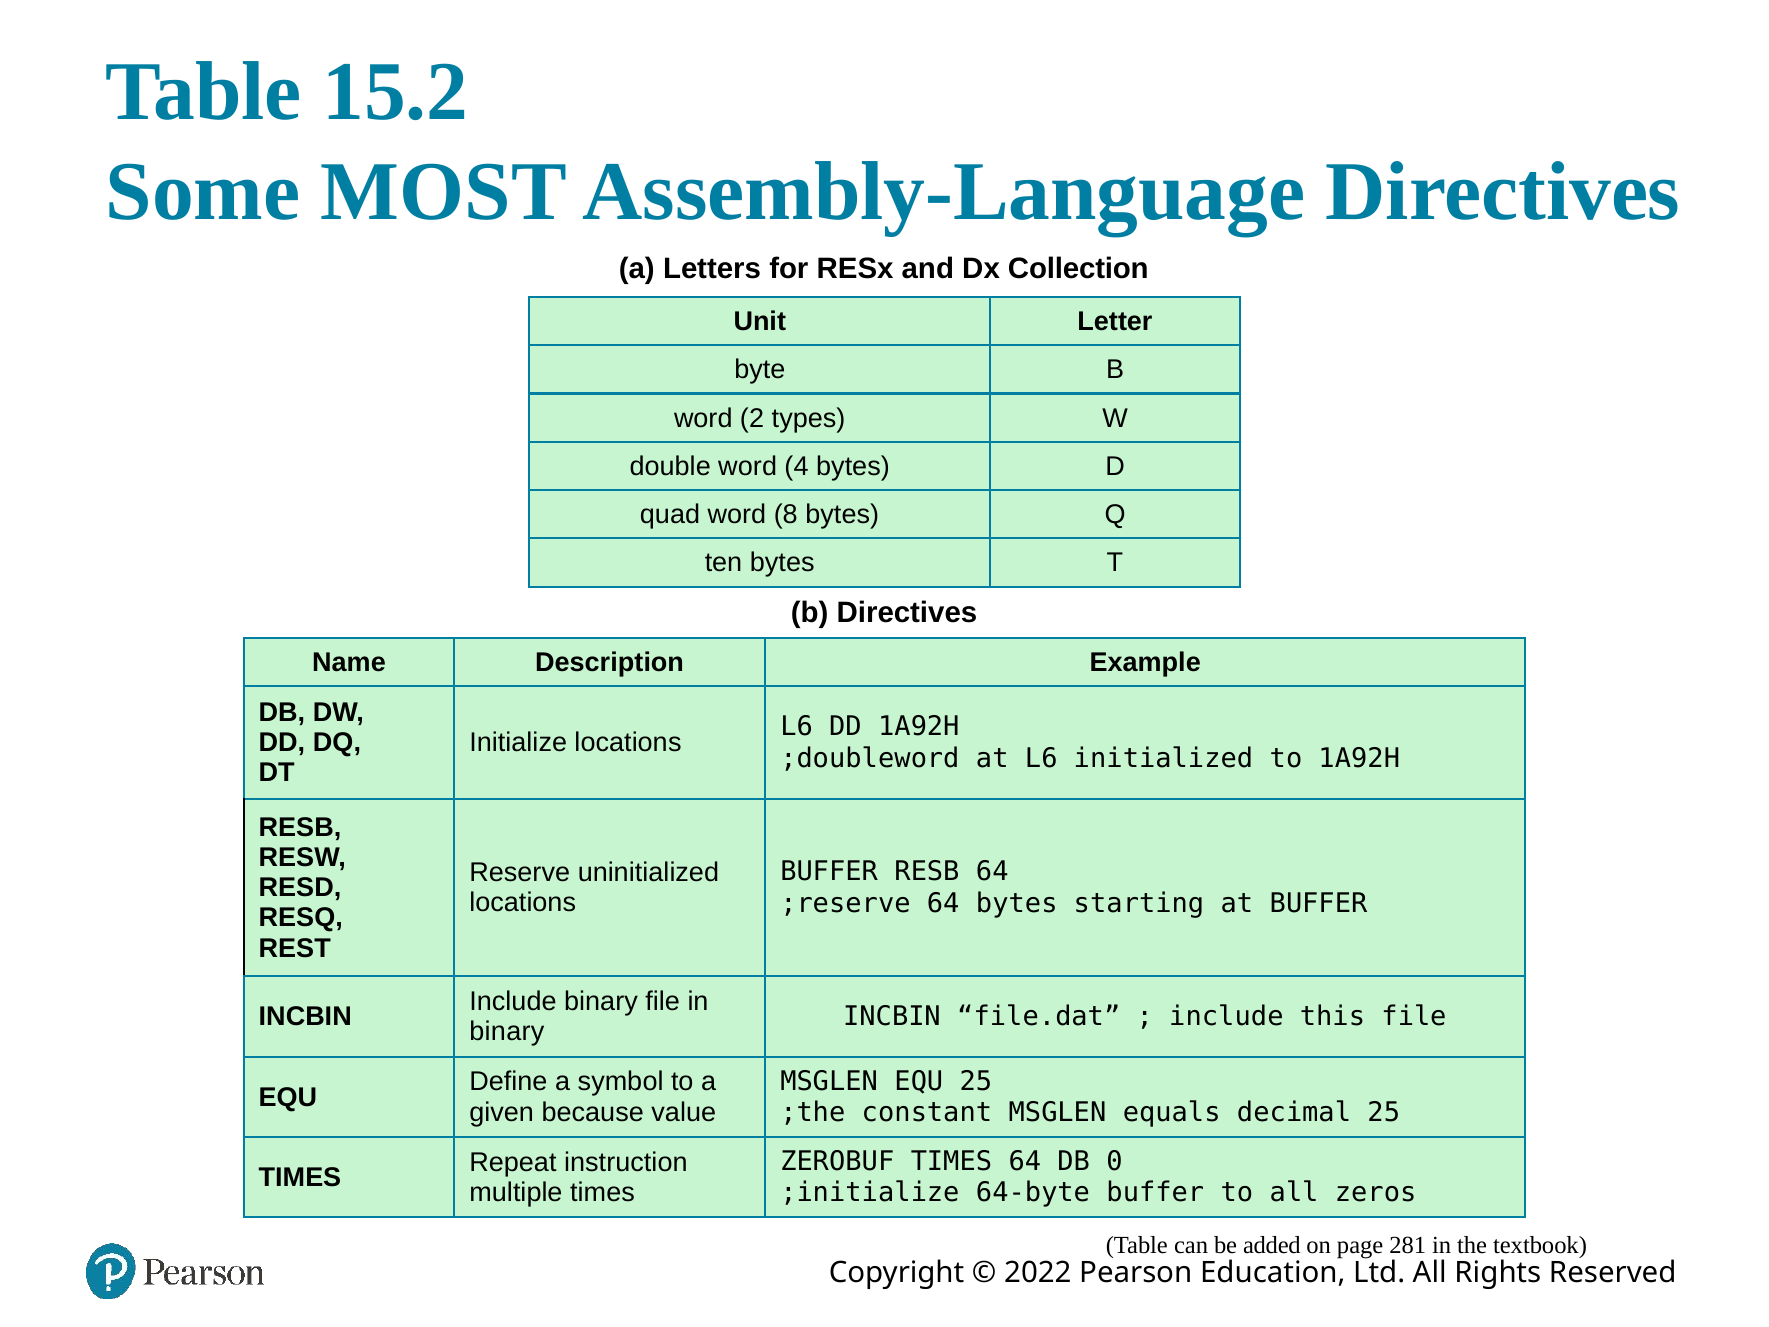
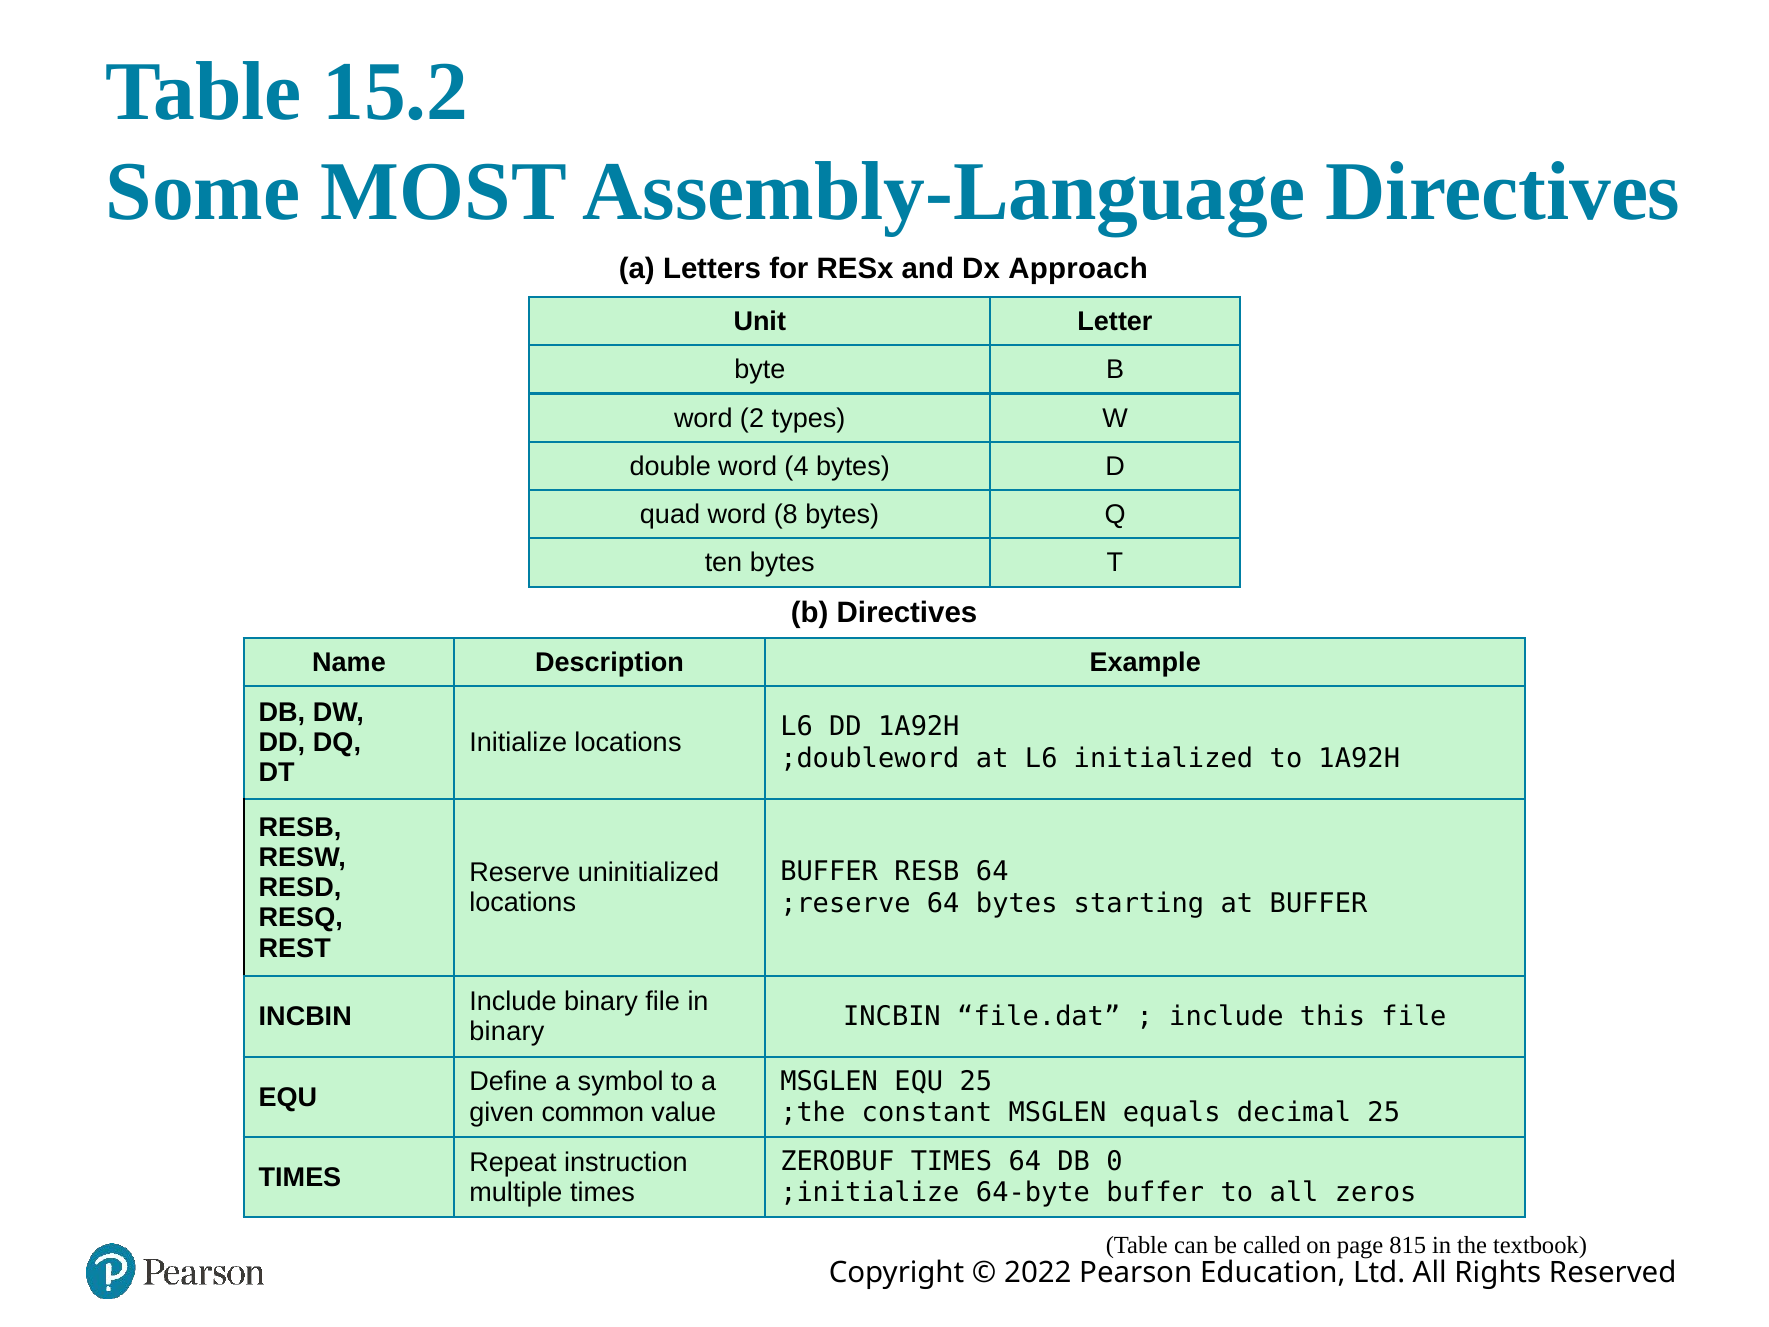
Collection: Collection -> Approach
because: because -> common
added: added -> called
281: 281 -> 815
